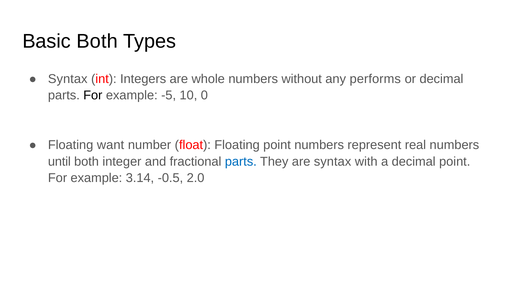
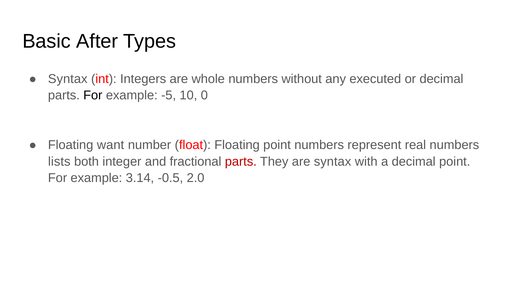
Basic Both: Both -> After
performs: performs -> executed
until: until -> lists
parts at (241, 161) colour: blue -> red
